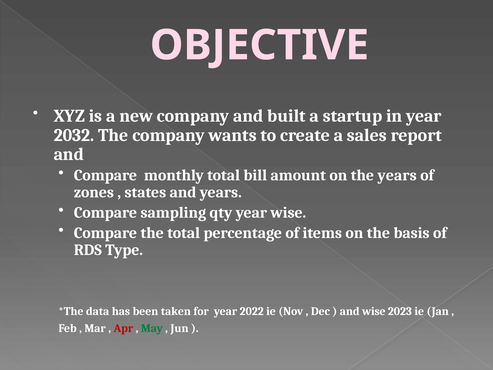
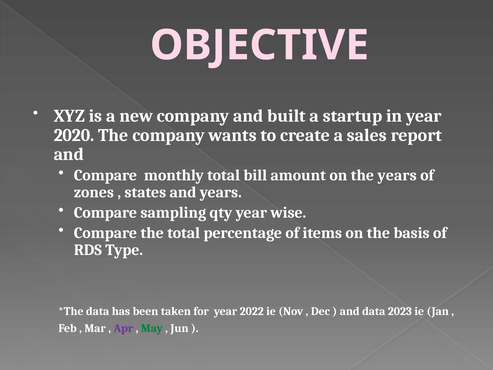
2032: 2032 -> 2020
and wise: wise -> data
Apr colour: red -> purple
